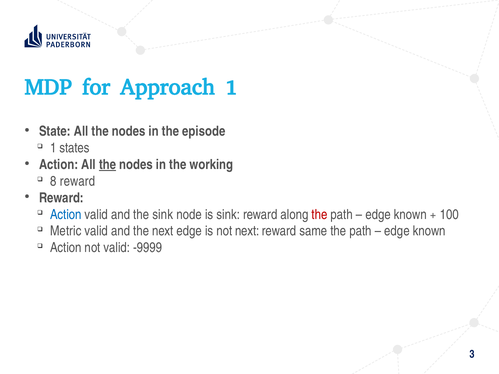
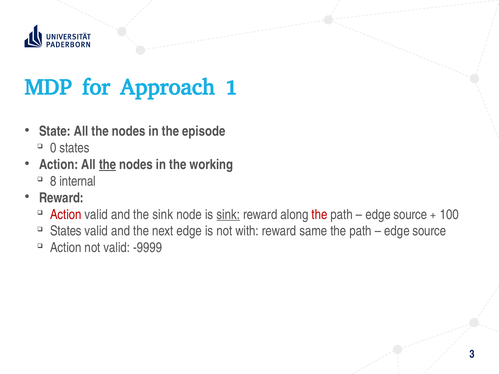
1 at (53, 148): 1 -> 0
8 reward: reward -> internal
Action at (66, 215) colour: blue -> red
sink at (228, 215) underline: none -> present
known at (410, 215): known -> source
Metric at (66, 231): Metric -> States
not next: next -> with
known at (429, 231): known -> source
